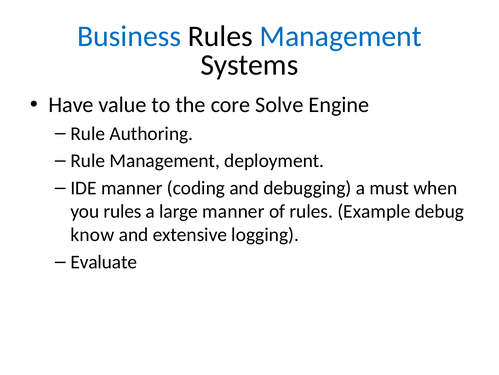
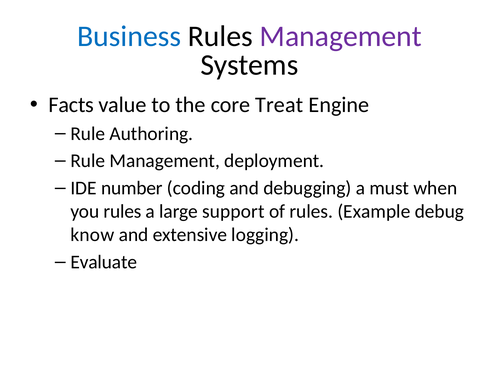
Management at (341, 36) colour: blue -> purple
Have: Have -> Facts
Solve: Solve -> Treat
IDE manner: manner -> number
large manner: manner -> support
